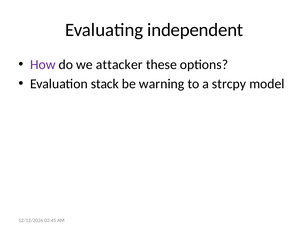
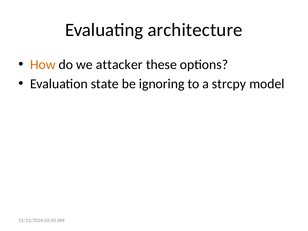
independent: independent -> architecture
How colour: purple -> orange
stack: stack -> state
warning: warning -> ignoring
